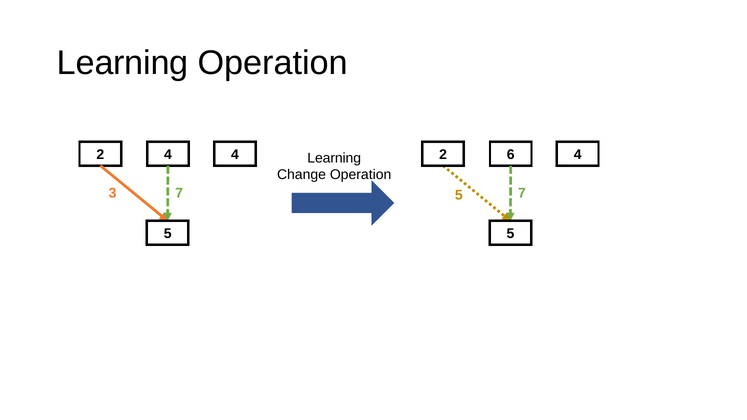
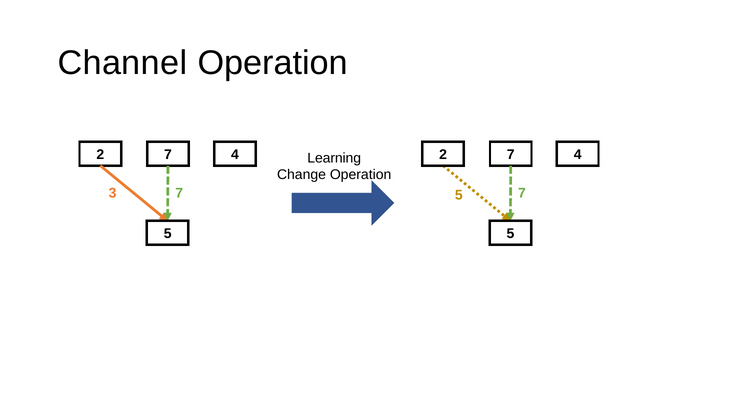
Learning at (123, 63): Learning -> Channel
4 at (168, 155): 4 -> 7
6 at (511, 155): 6 -> 7
